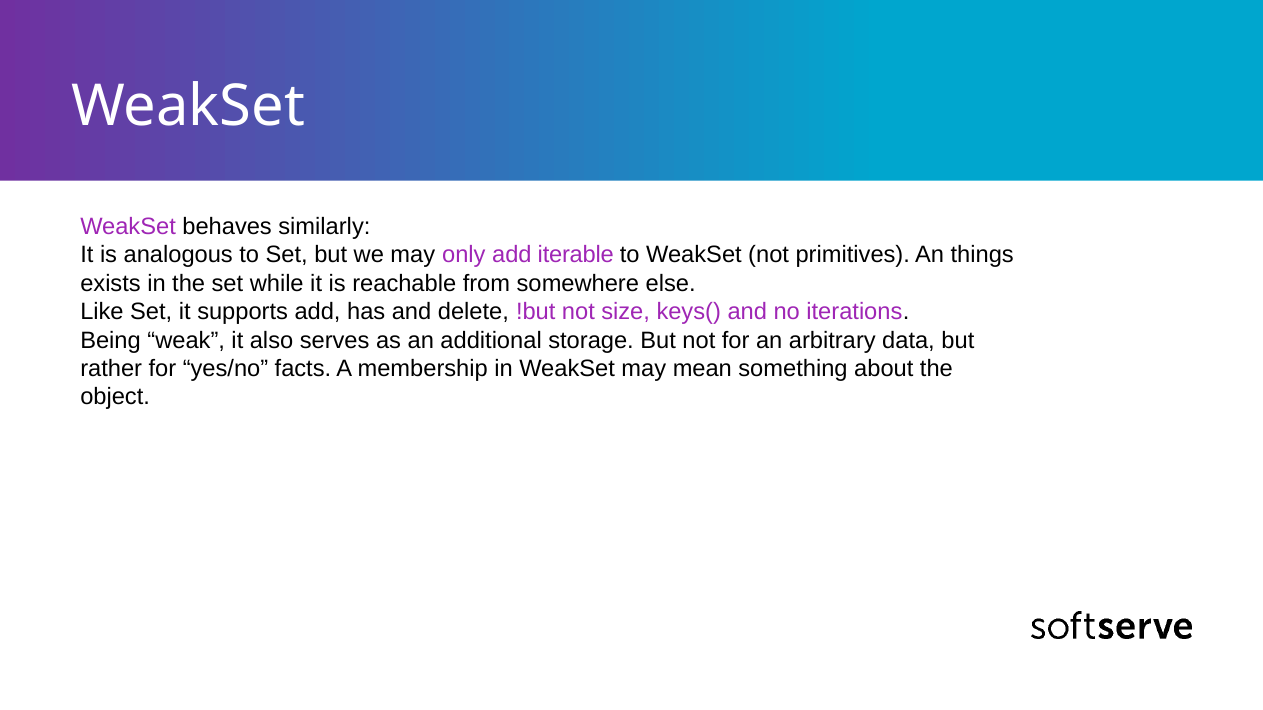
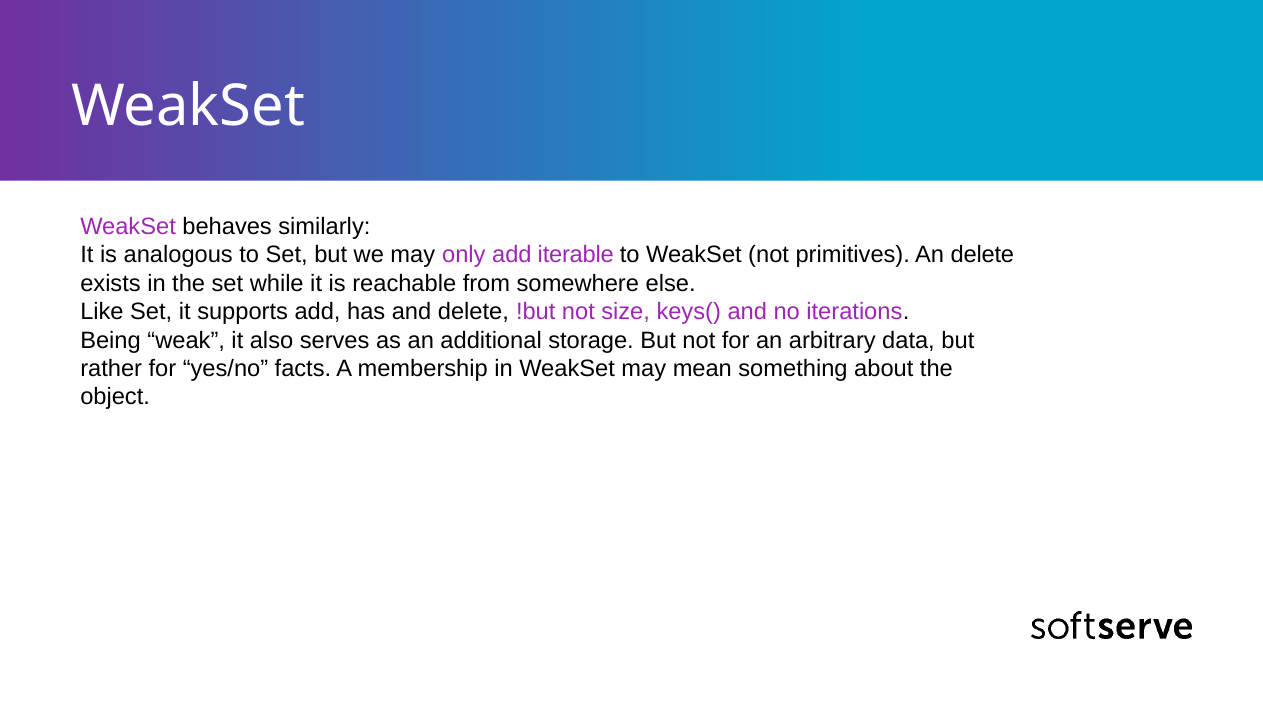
An things: things -> delete
